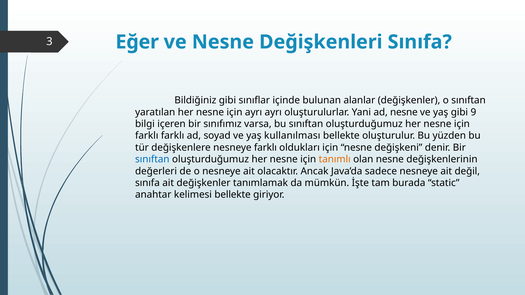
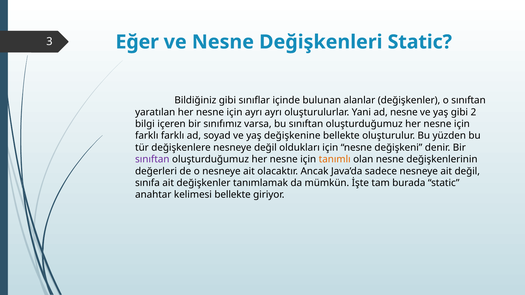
Değişkenleri Sınıfa: Sınıfa -> Static
9: 9 -> 2
kullanılması: kullanılması -> değişkenine
nesneye farklı: farklı -> değil
sınıftan at (152, 160) colour: blue -> purple
